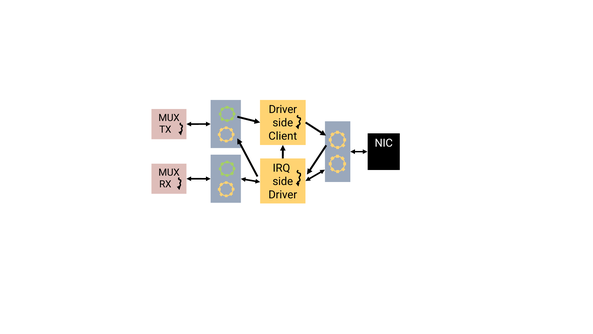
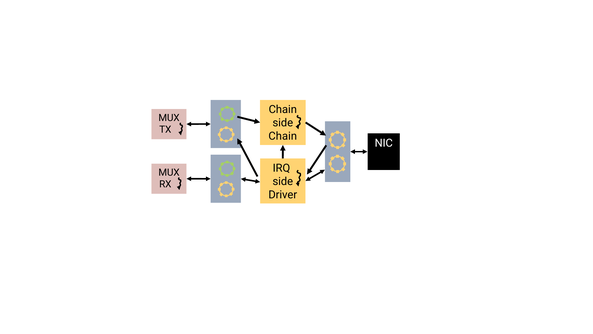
Driver at (283, 109): Driver -> Chain
Client at (283, 136): Client -> Chain
